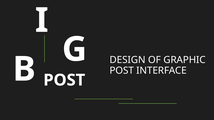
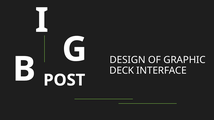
POST at (122, 71): POST -> DECK
